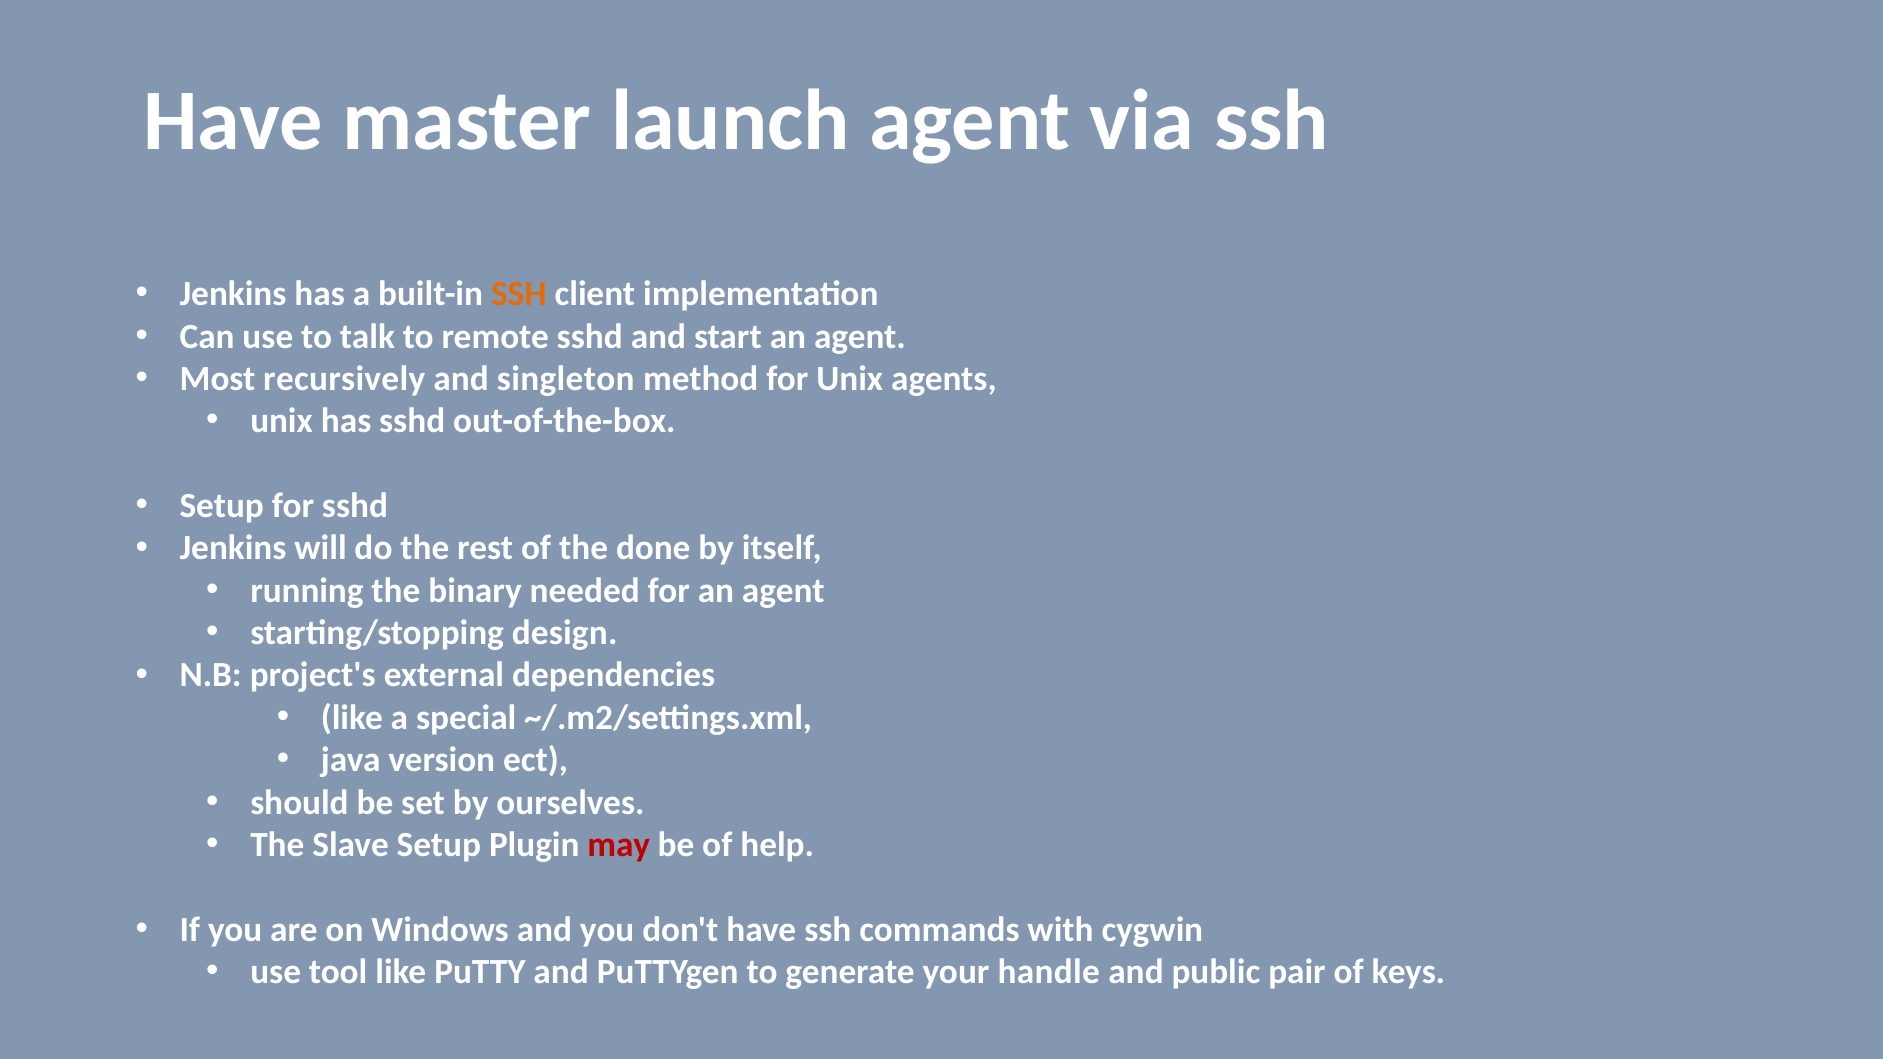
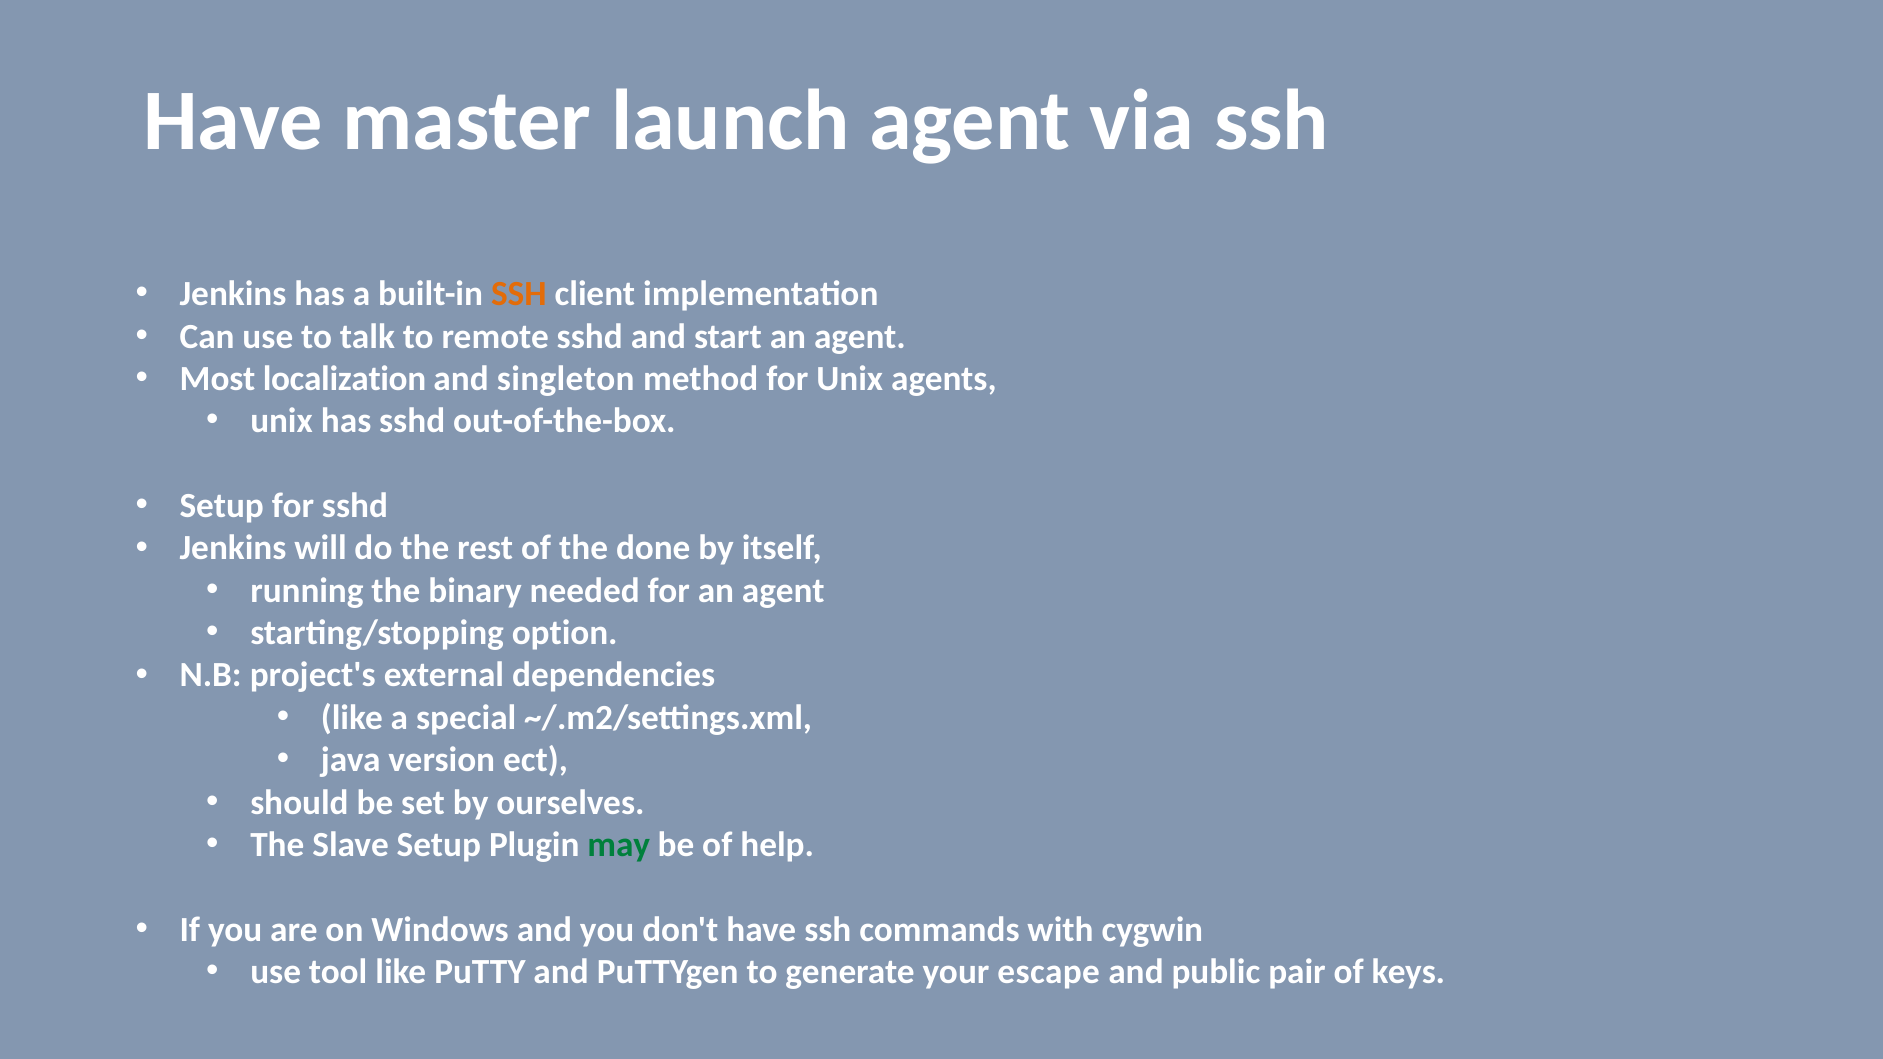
recursively: recursively -> localization
design: design -> option
may colour: red -> green
handle: handle -> escape
